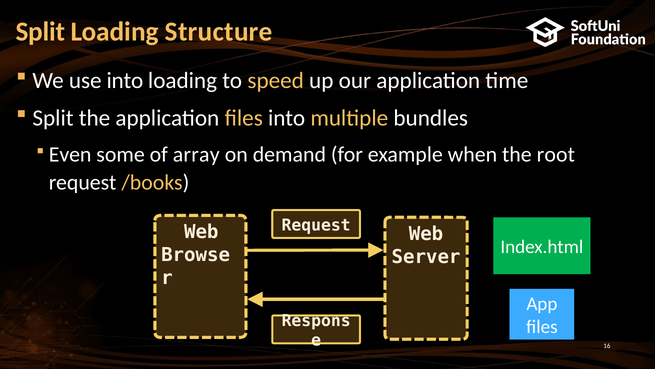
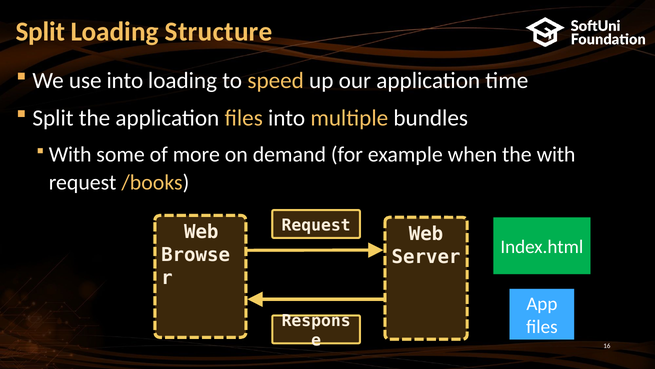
Even at (70, 155): Even -> With
array: array -> more
the root: root -> with
